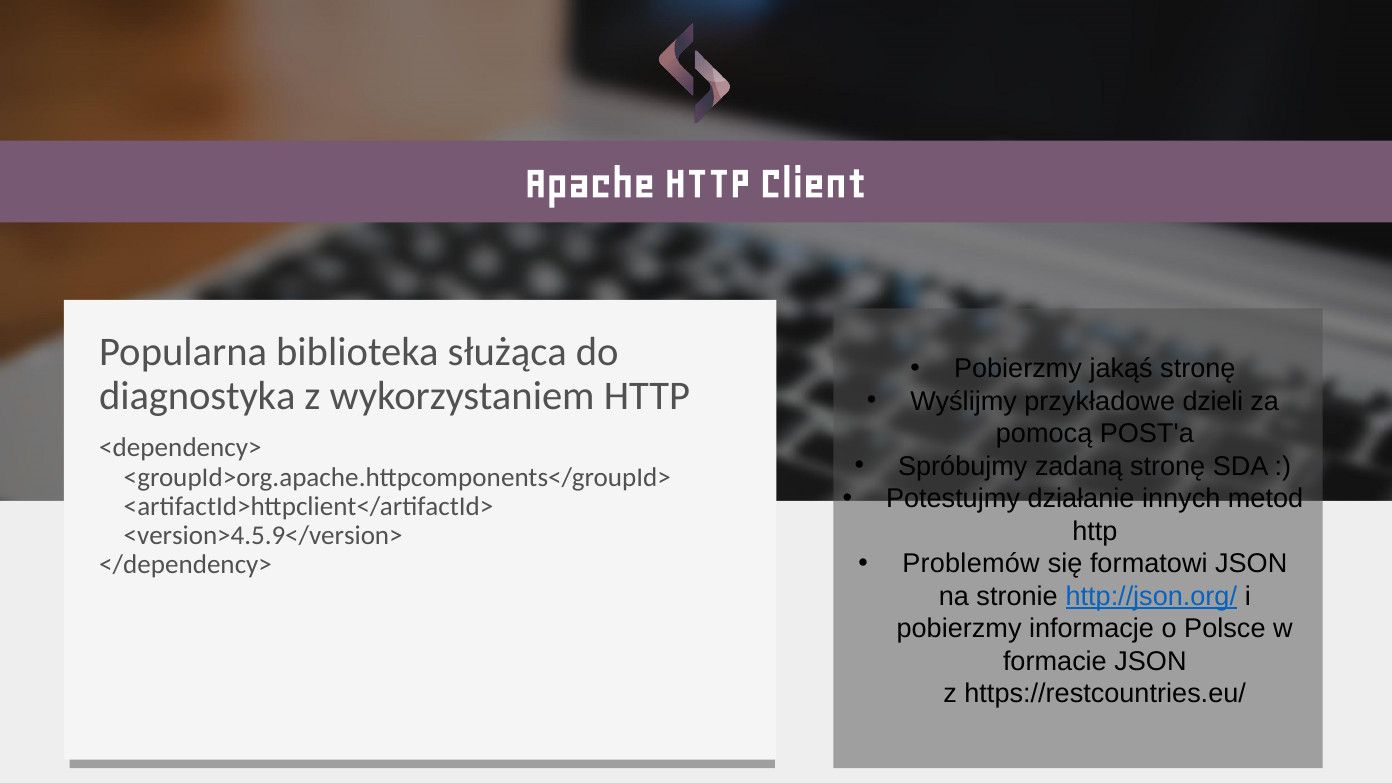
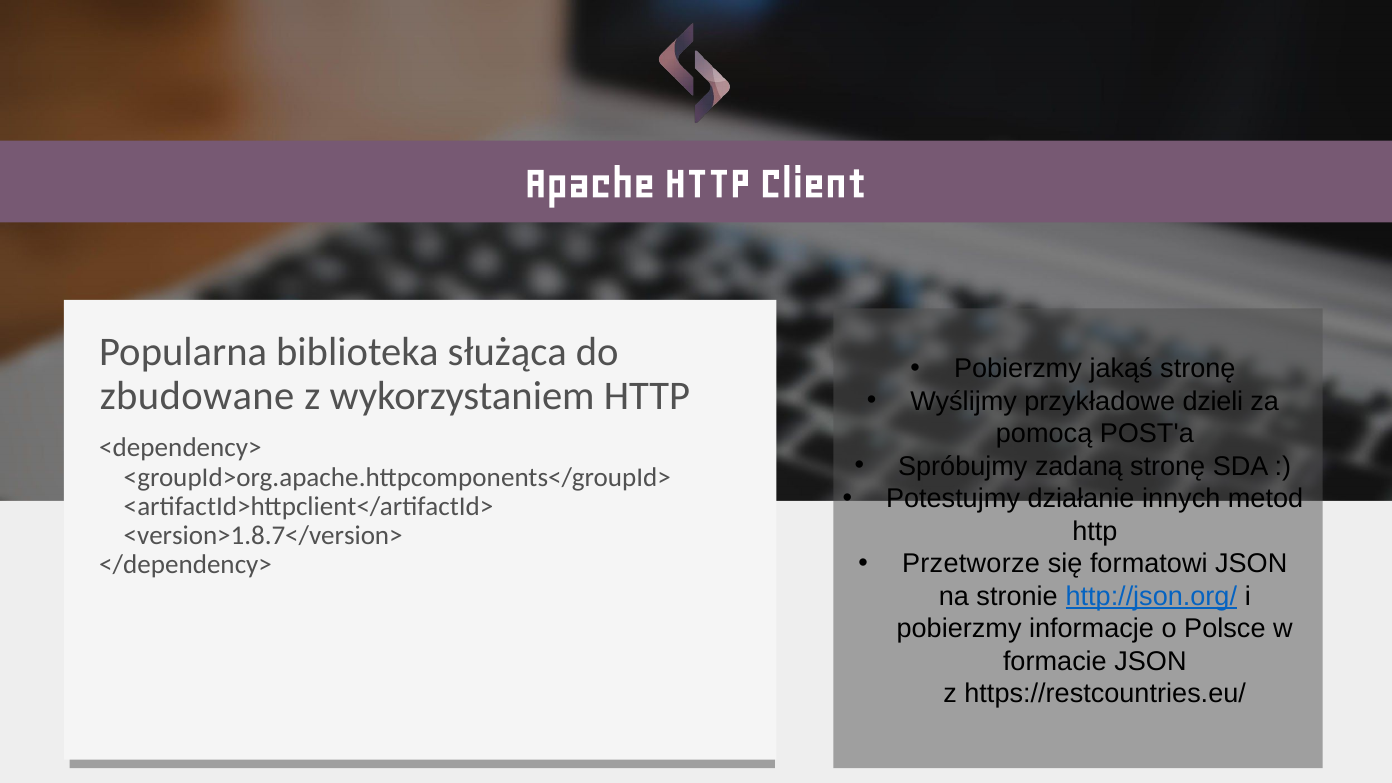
diagnostyka: diagnostyka -> zbudowane
<version>4.5.9</version>: <version>4.5.9</version> -> <version>1.8.7</version>
Problemów: Problemów -> Przetworze
